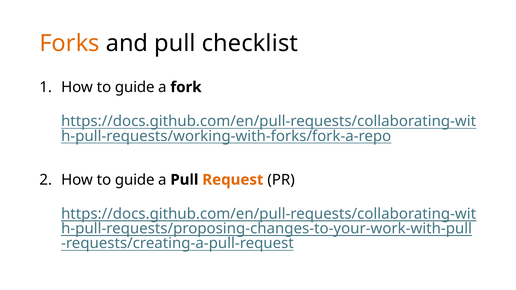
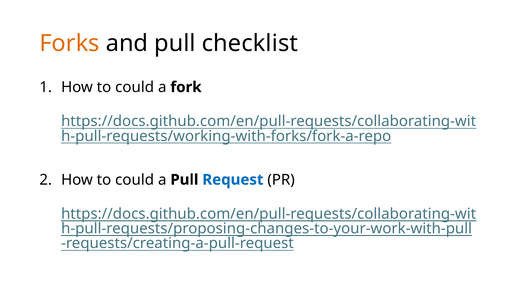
guide at (135, 87): guide -> could
guide at (135, 180): guide -> could
Request colour: orange -> blue
